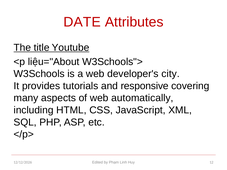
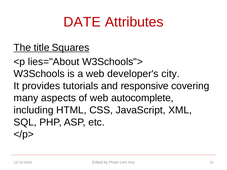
Youtube: Youtube -> Squares
liệu="About: liệu="About -> lies="About
automatically: automatically -> autocomplete
